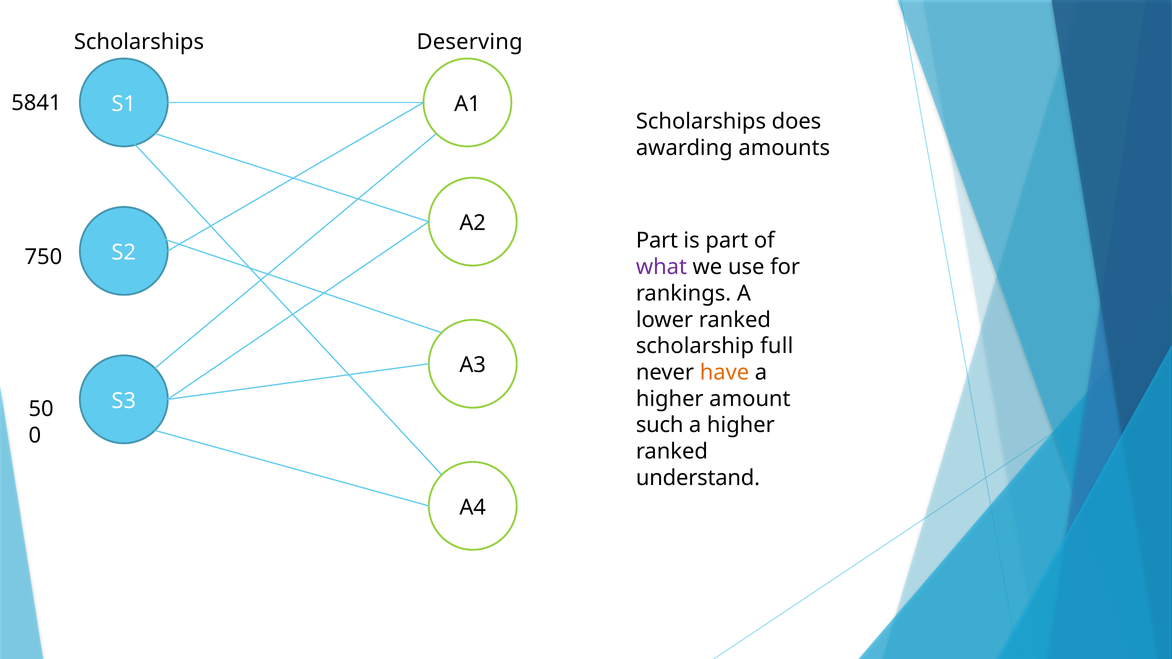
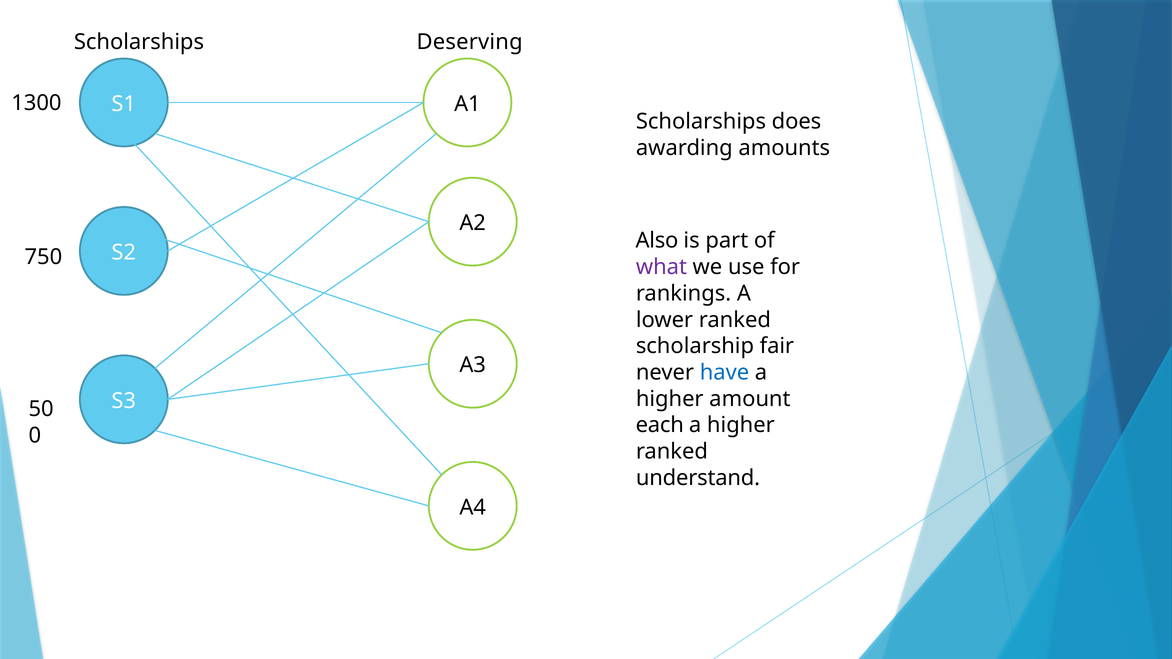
5841: 5841 -> 1300
Part at (657, 241): Part -> Also
full: full -> fair
have colour: orange -> blue
such: such -> each
